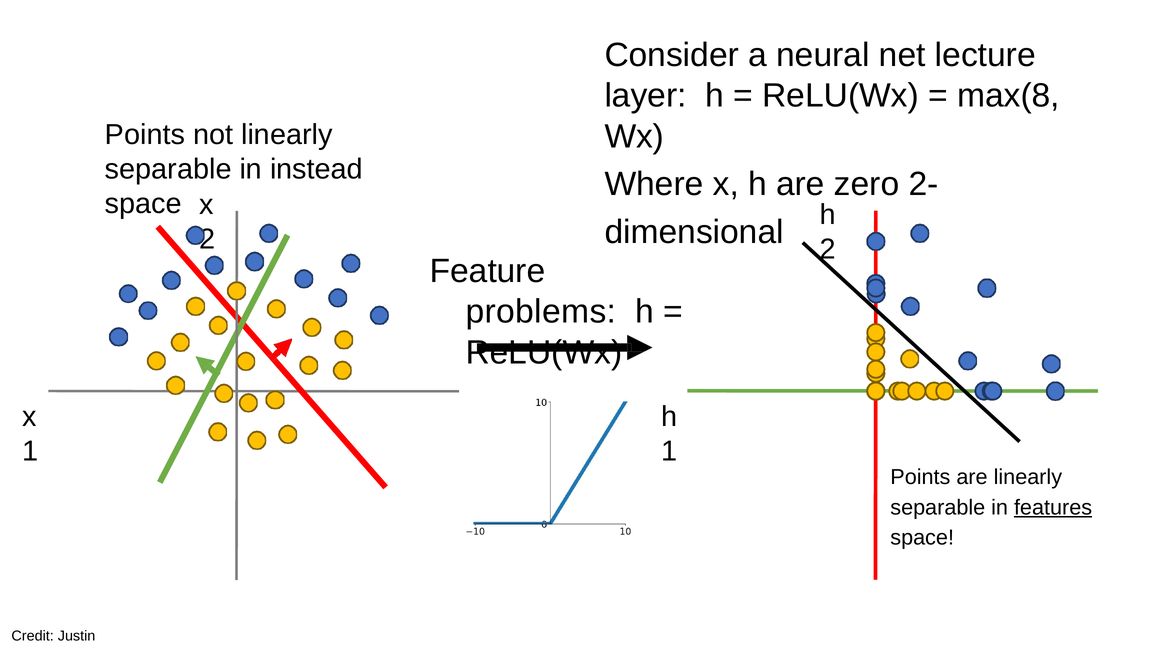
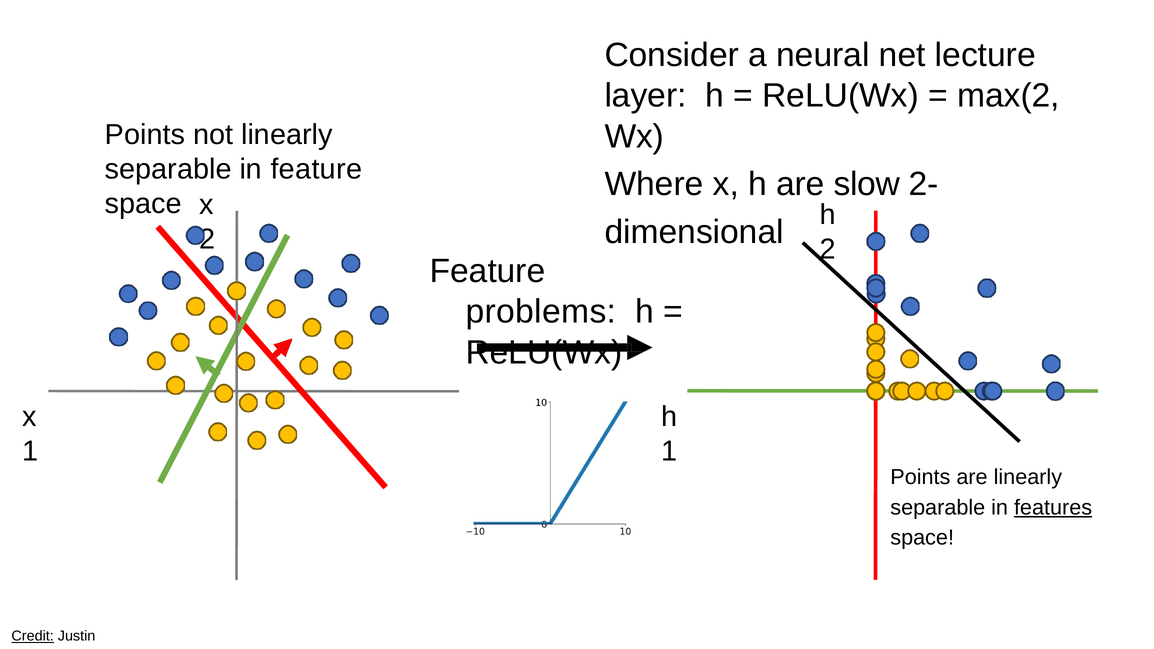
max(8: max(8 -> max(2
in instead: instead -> feature
zero: zero -> slow
Credit underline: none -> present
